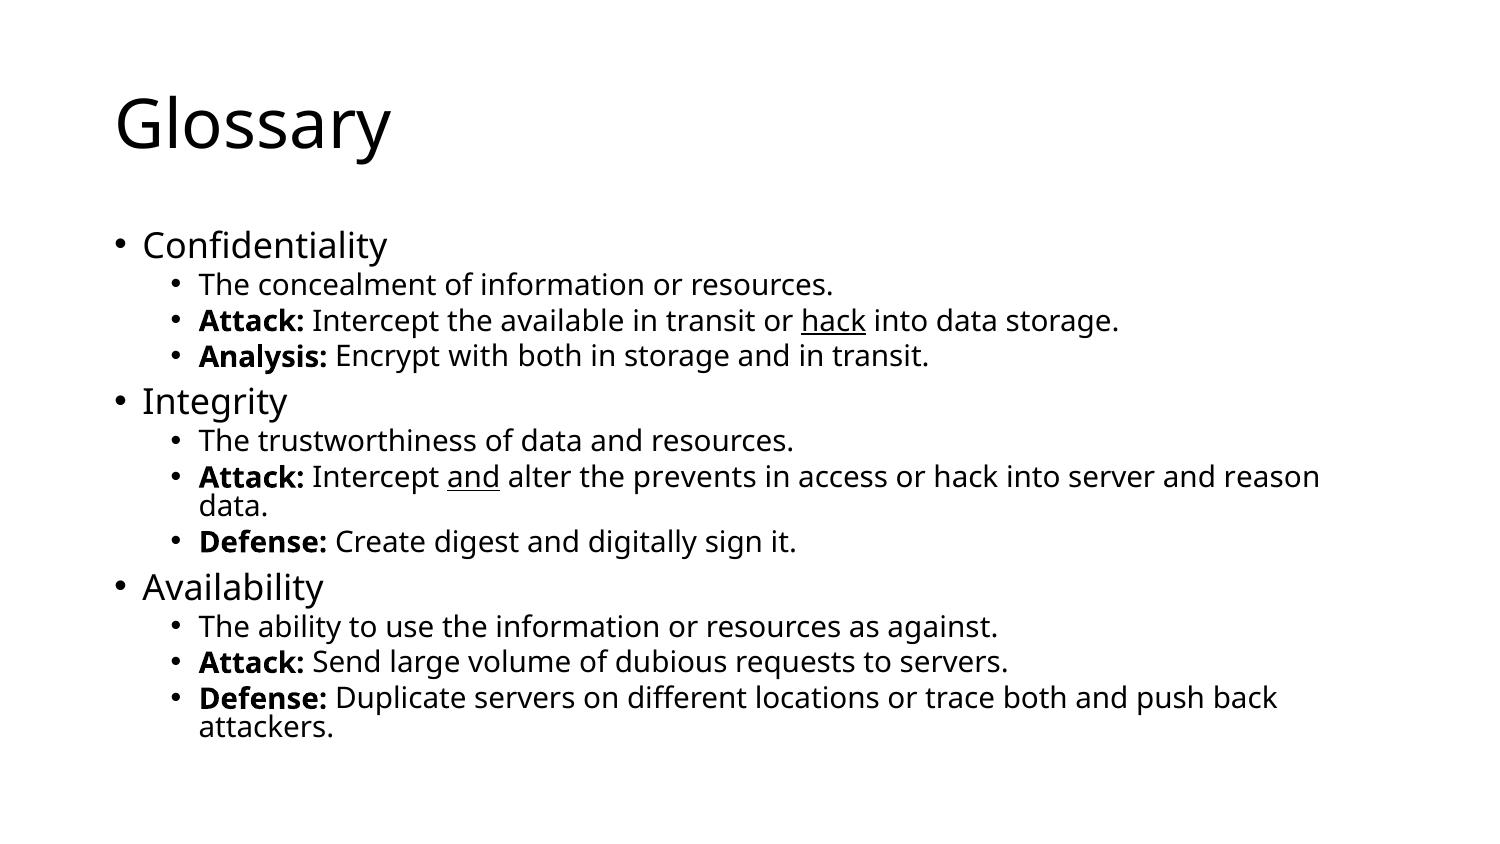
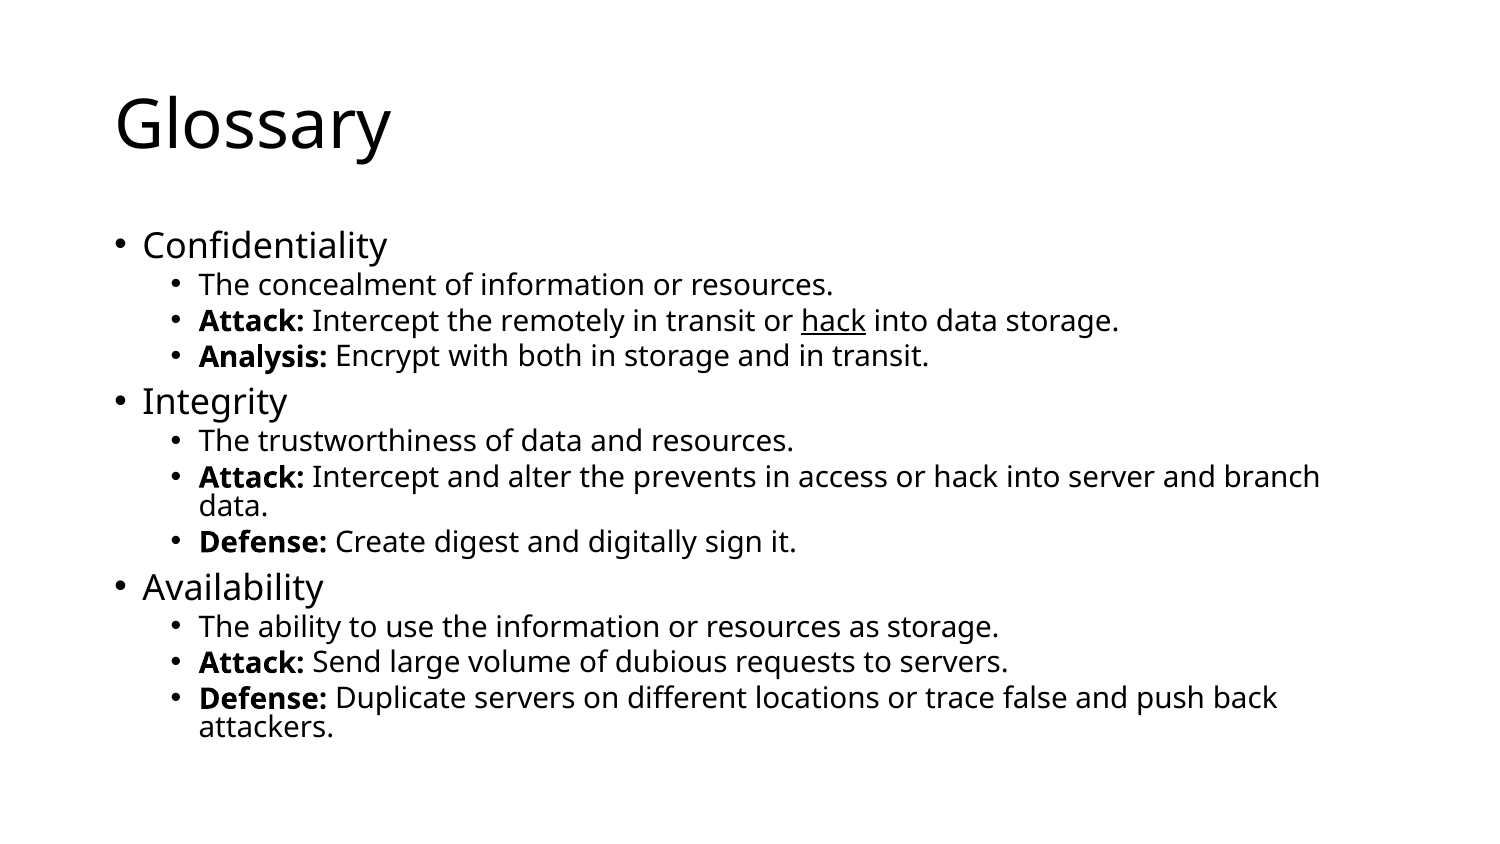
available: available -> remotely
and at (474, 478) underline: present -> none
reason: reason -> branch
as against: against -> storage
trace both: both -> false
